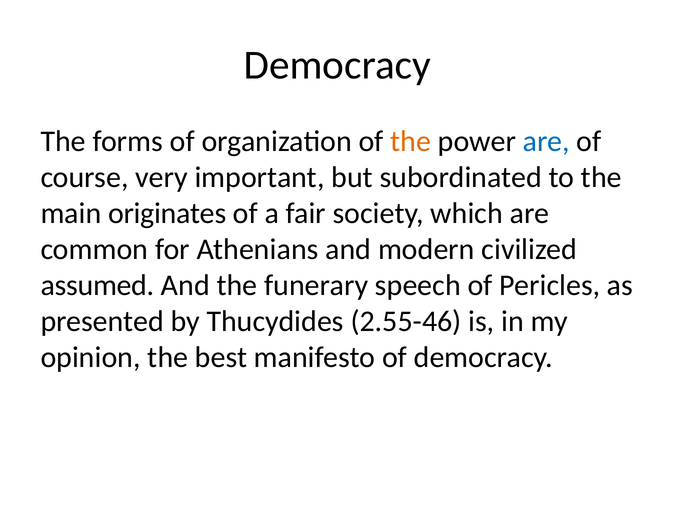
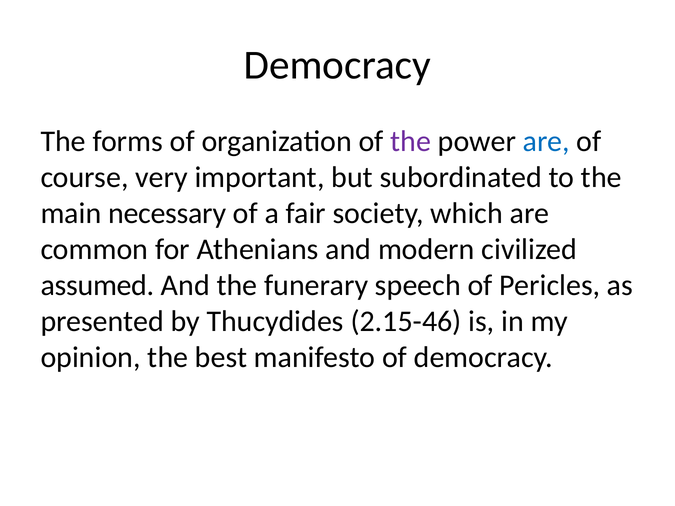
the at (411, 142) colour: orange -> purple
originates: originates -> necessary
2.55-46: 2.55-46 -> 2.15-46
